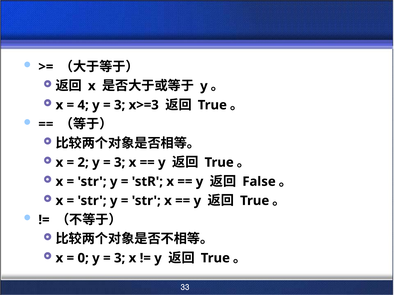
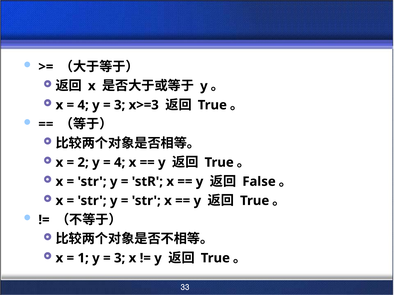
3 at (120, 163): 3 -> 4
0: 0 -> 1
